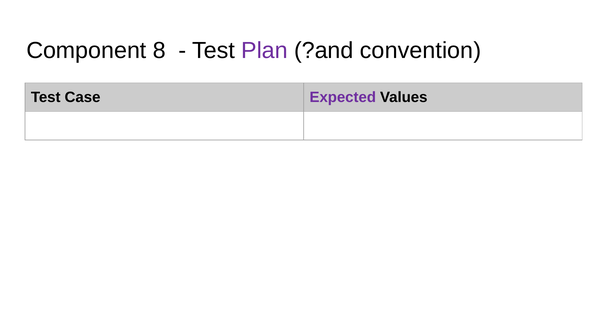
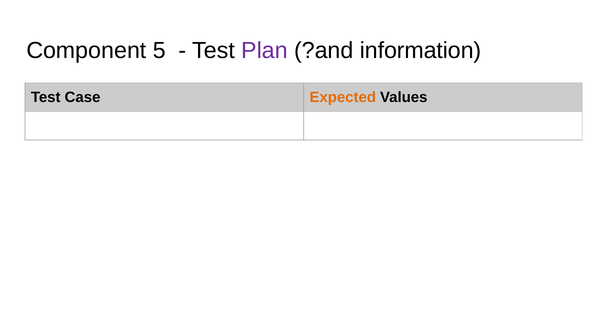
8: 8 -> 5
convention: convention -> information
Expected colour: purple -> orange
